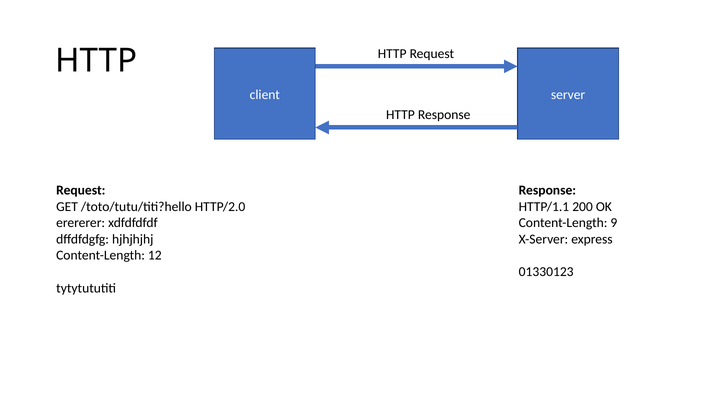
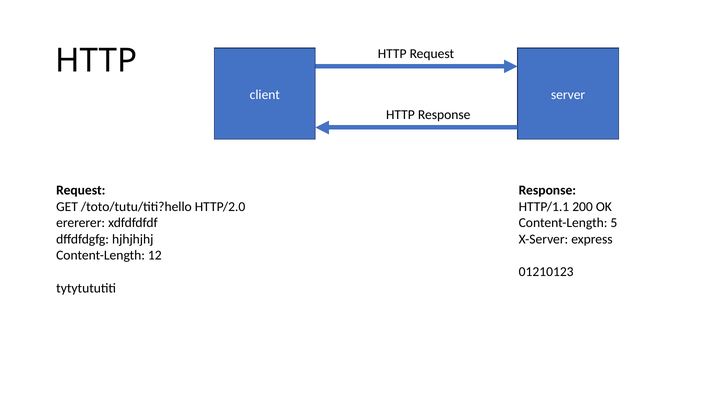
9: 9 -> 5
01330123: 01330123 -> 01210123
